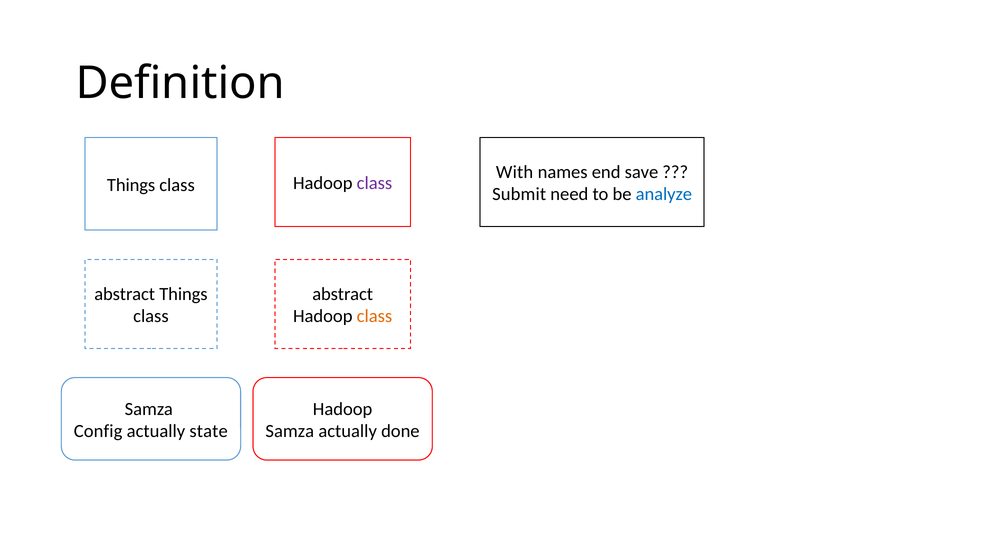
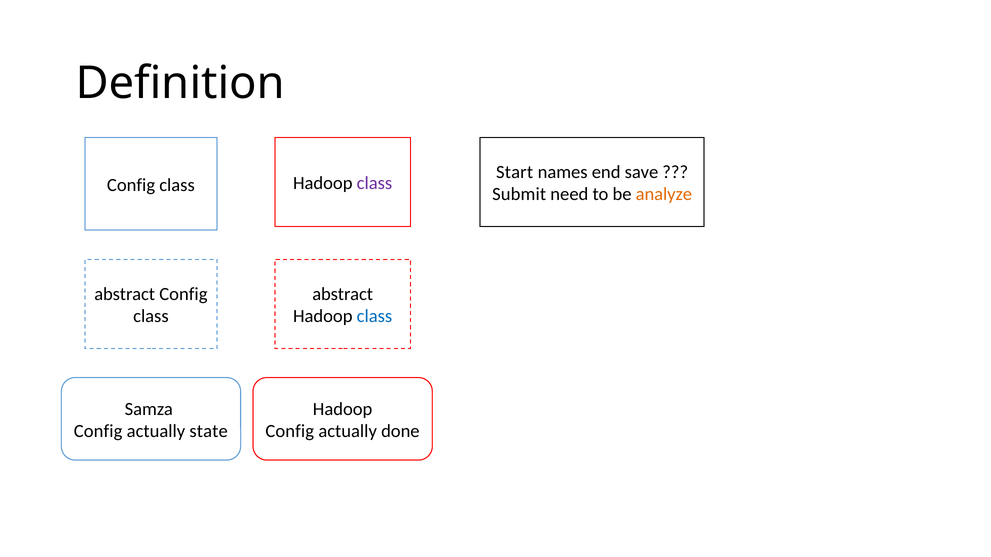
With: With -> Start
Things at (131, 185): Things -> Config
analyze colour: blue -> orange
abstract Things: Things -> Config
class at (374, 317) colour: orange -> blue
Samza at (290, 432): Samza -> Config
